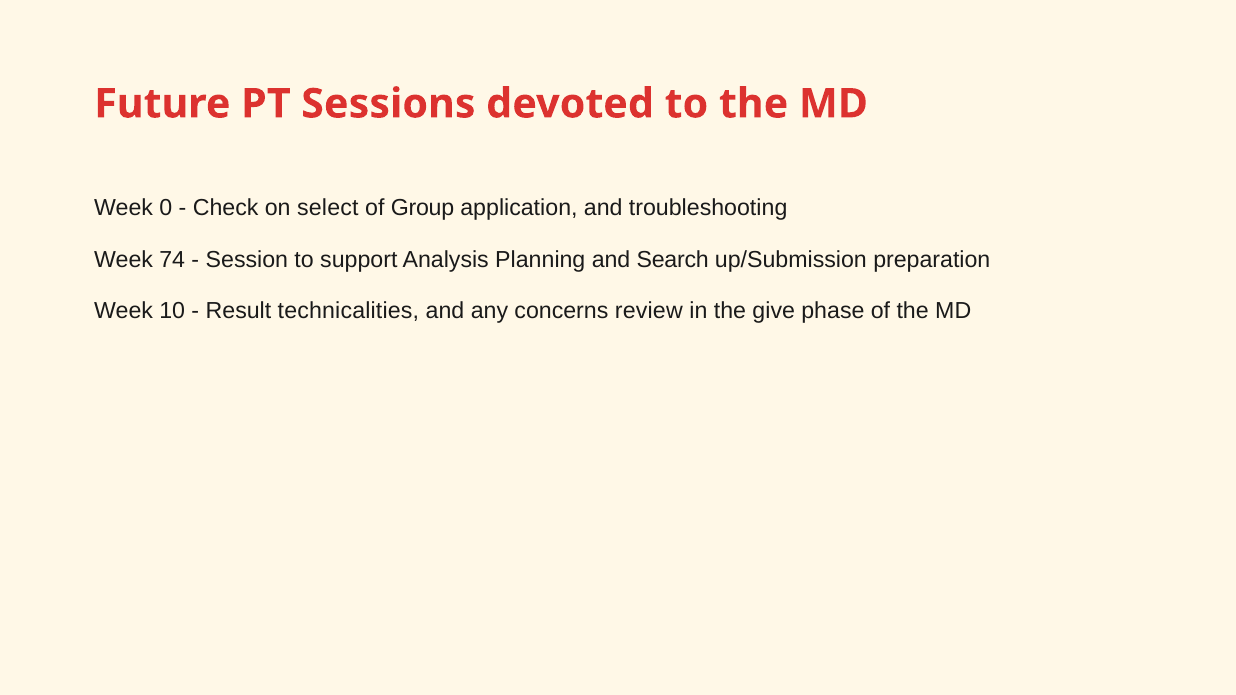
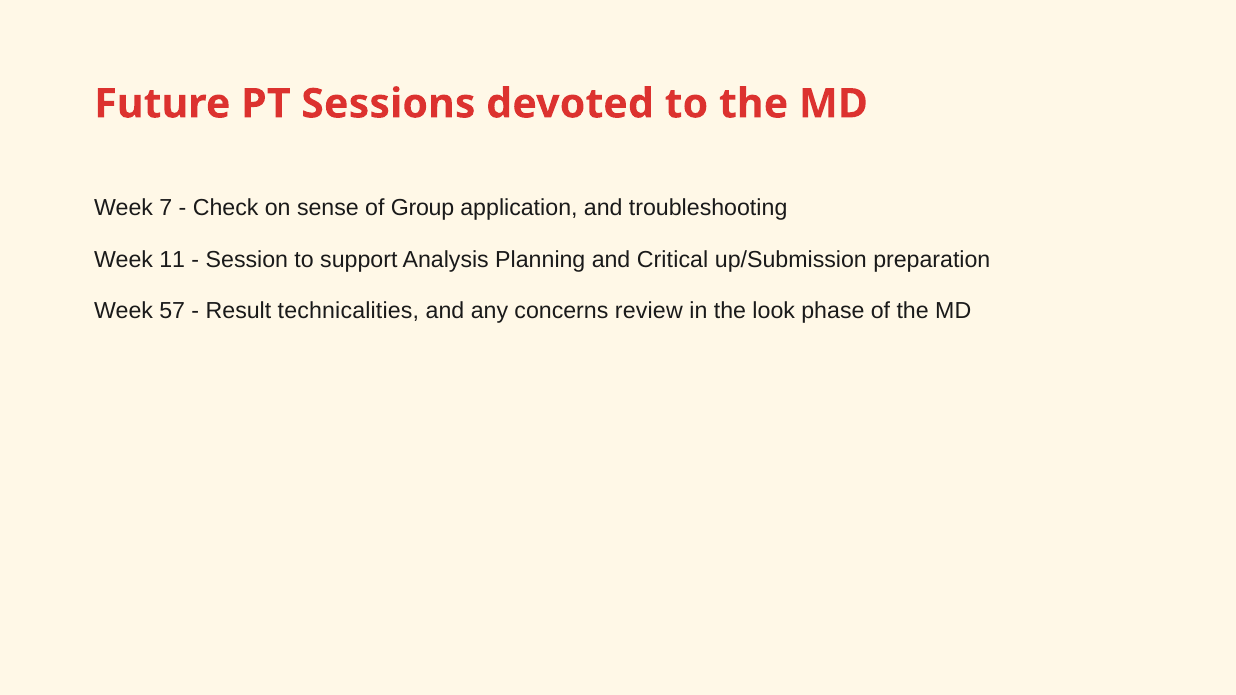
0: 0 -> 7
select: select -> sense
74: 74 -> 11
Search: Search -> Critical
10: 10 -> 57
give: give -> look
